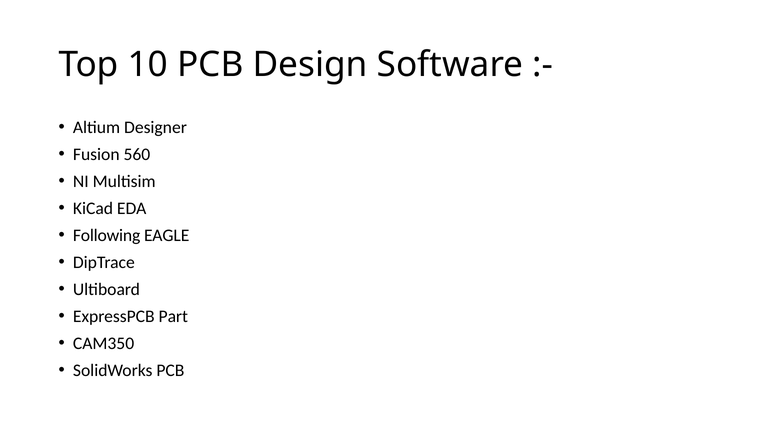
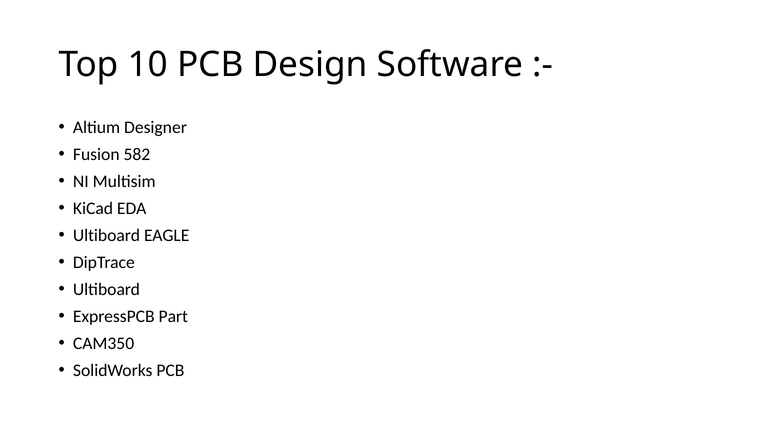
560: 560 -> 582
Following at (107, 235): Following -> Ultiboard
